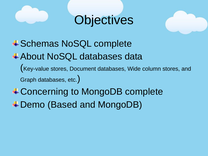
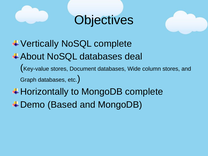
Schemas: Schemas -> Vertically
data: data -> deal
Concerning: Concerning -> Horizontally
